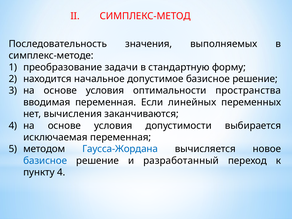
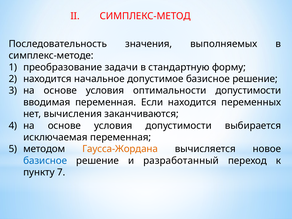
оптимальности пространства: пространства -> допустимости
Если линейных: линейных -> находится
Гаусса-Жордана colour: blue -> orange
пункту 4: 4 -> 7
